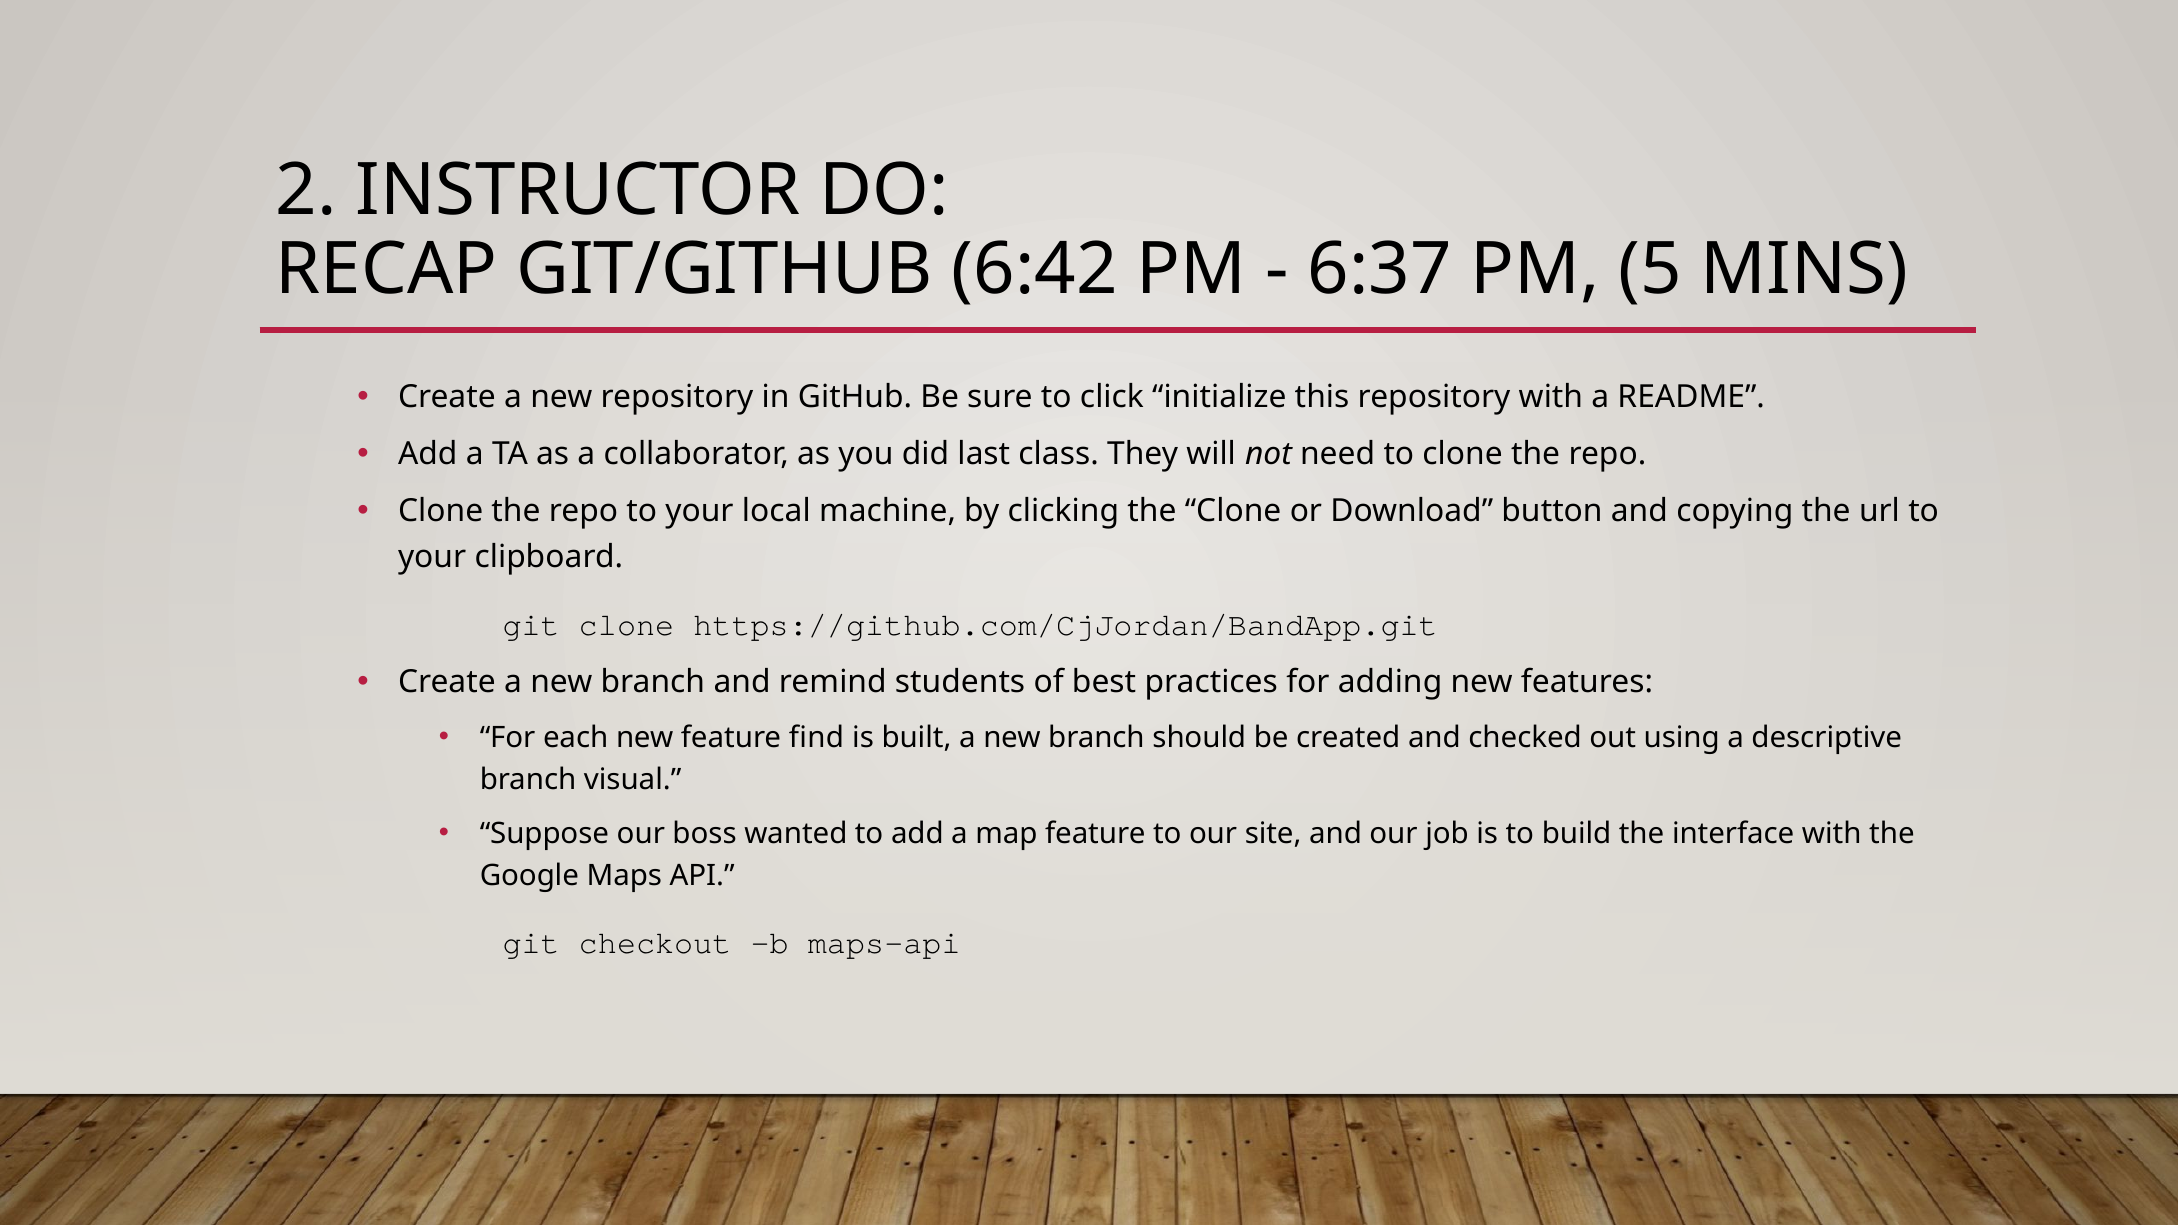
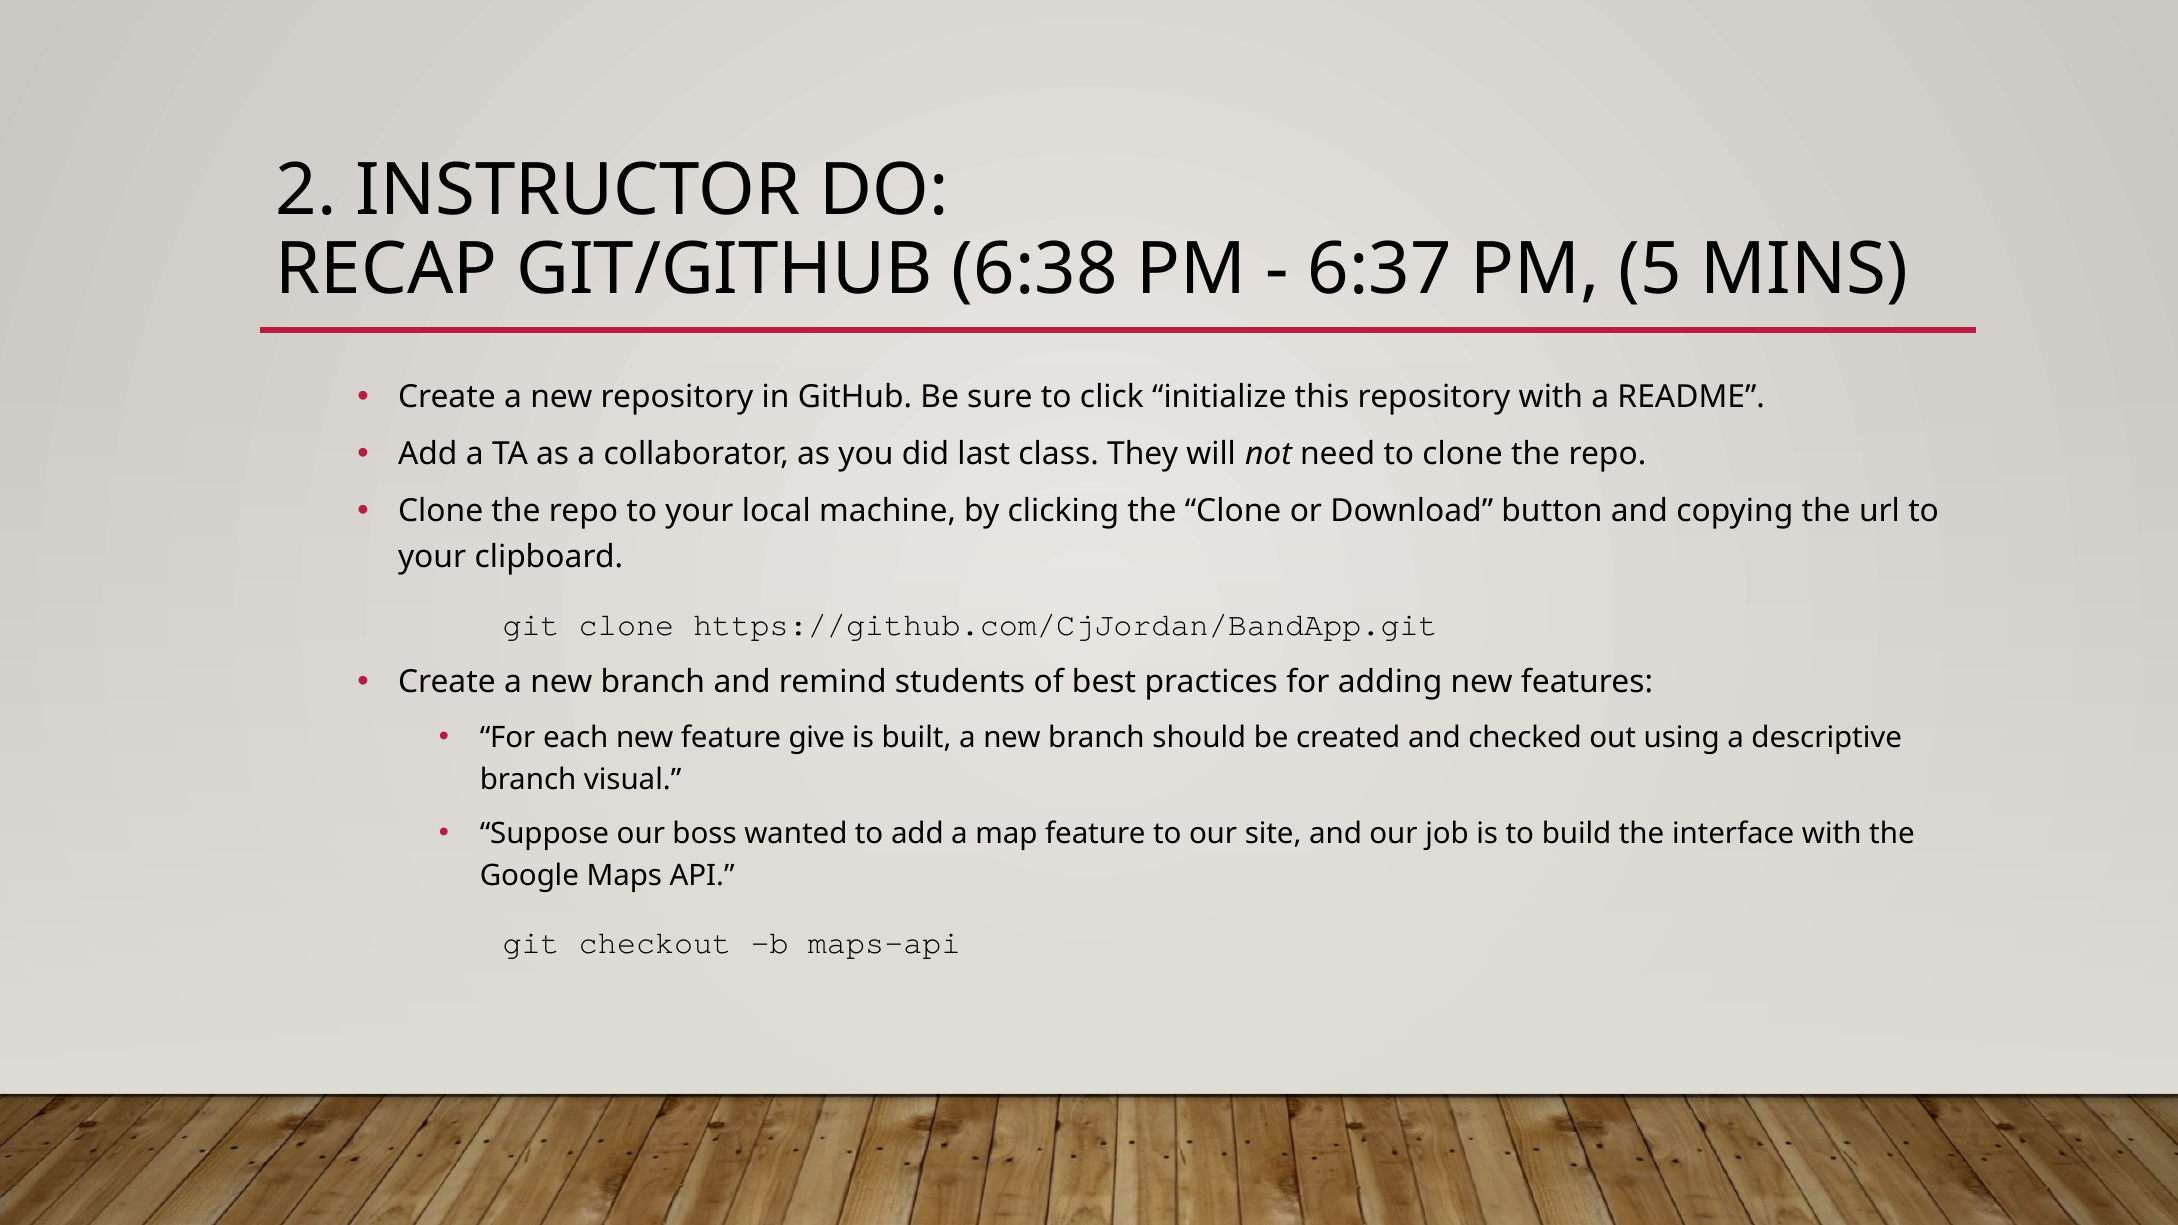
6:42: 6:42 -> 6:38
find: find -> give
